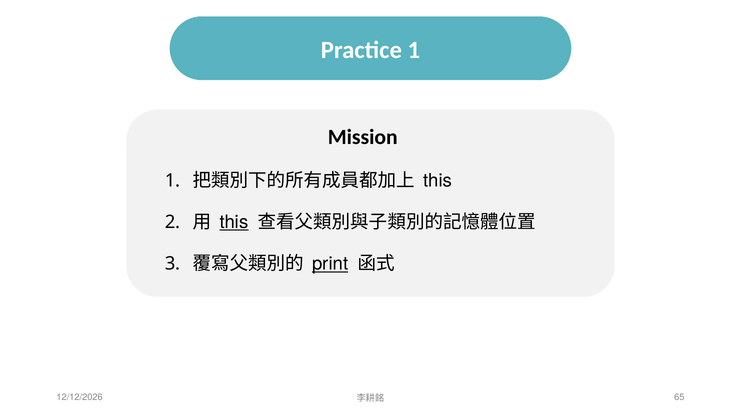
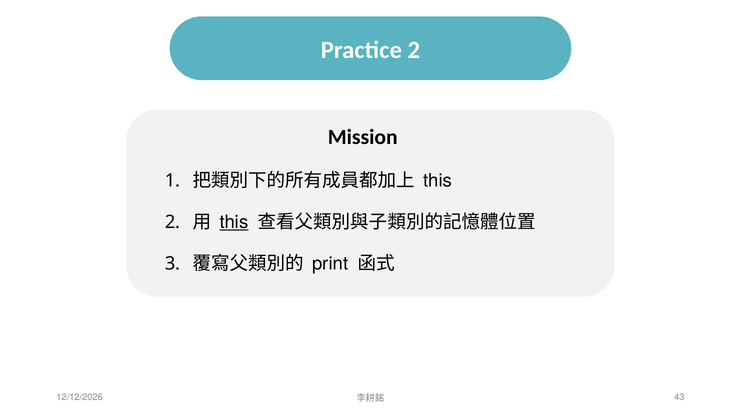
Practice 1: 1 -> 2
print underline: present -> none
65: 65 -> 43
